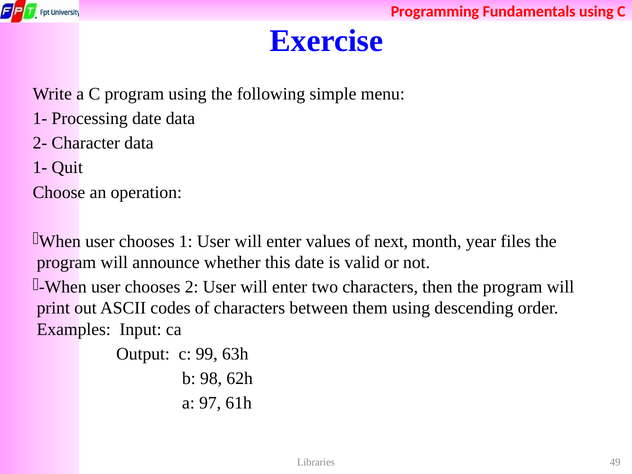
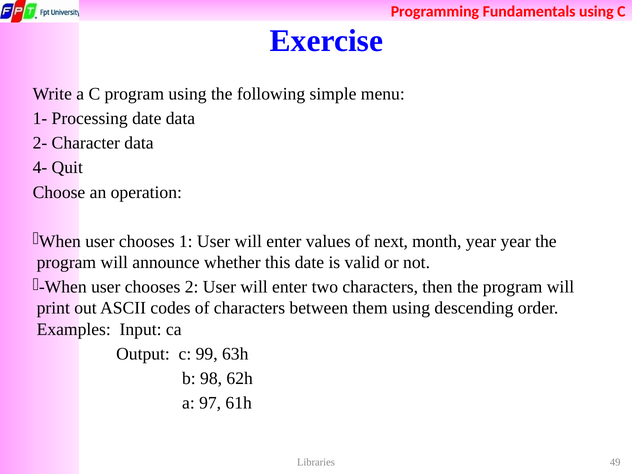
1- at (40, 168): 1- -> 4-
year files: files -> year
